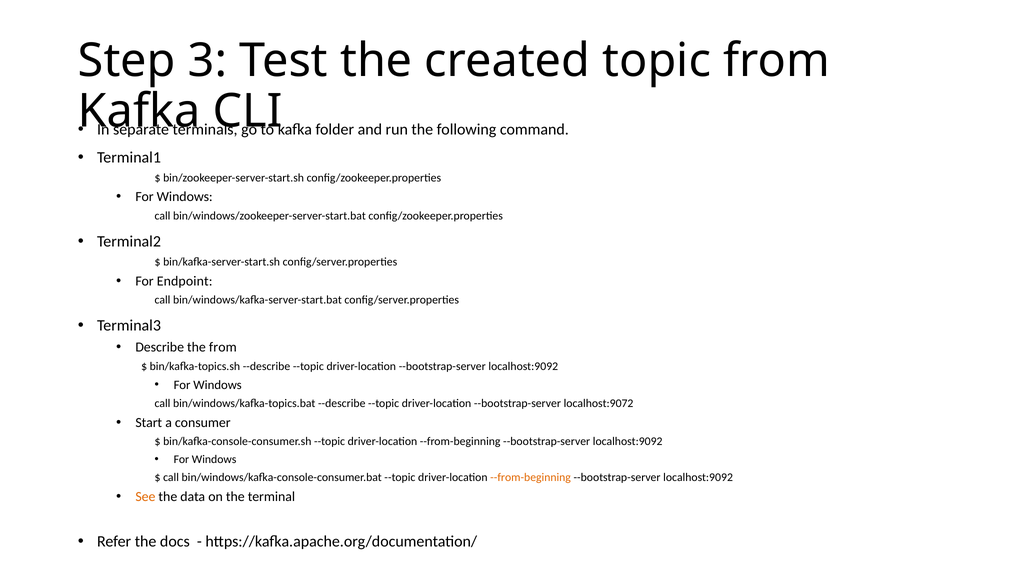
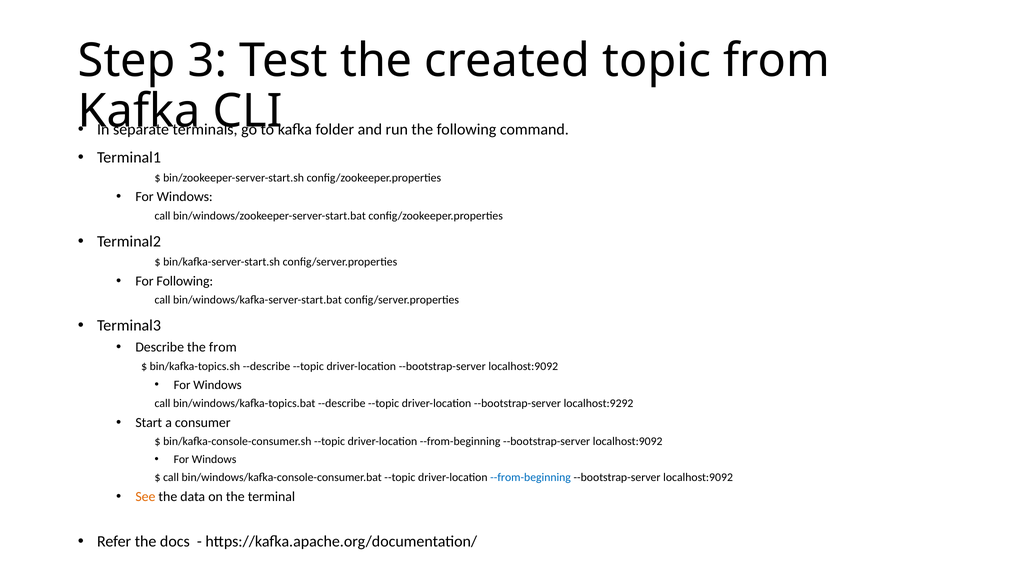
For Endpoint: Endpoint -> Following
localhost:9072: localhost:9072 -> localhost:9292
--from-beginning at (531, 477) colour: orange -> blue
